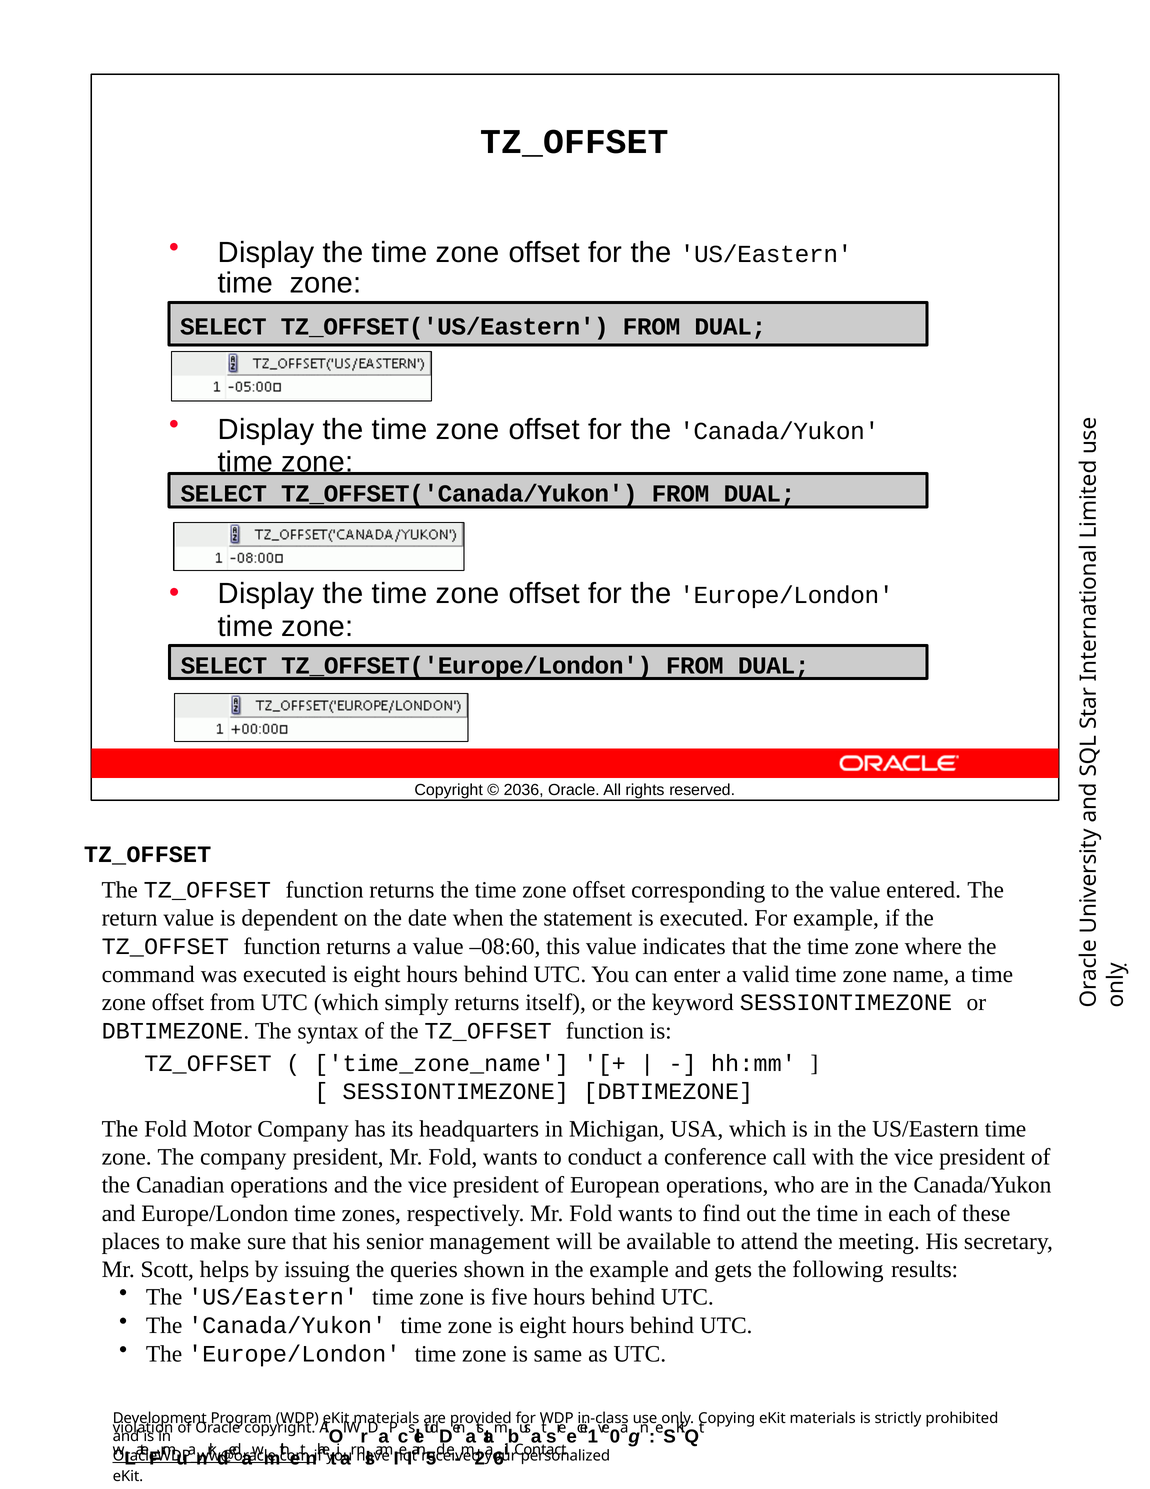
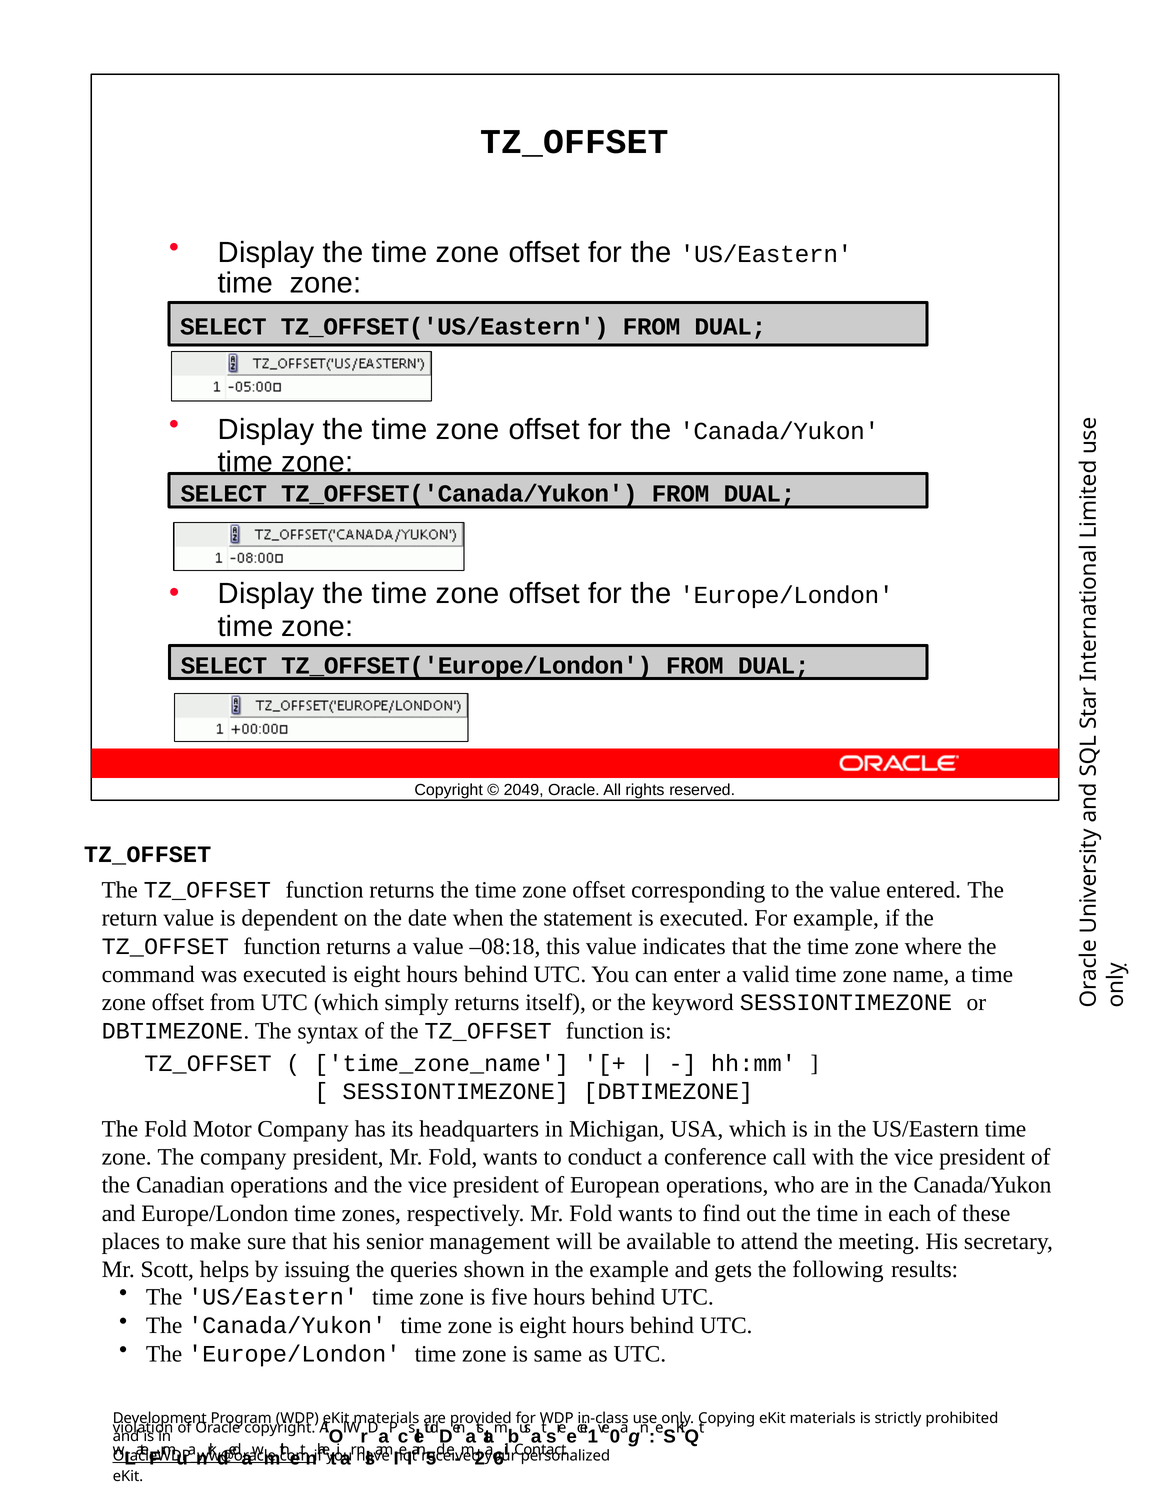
2036: 2036 -> 2049
–08:60: –08:60 -> –08:18
